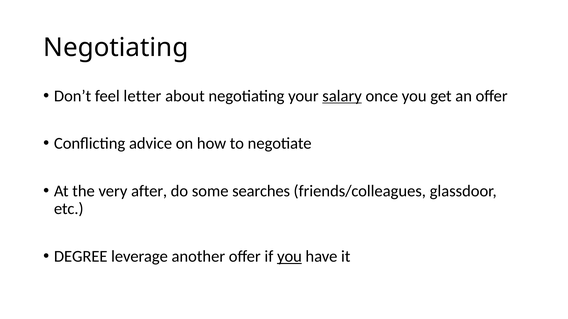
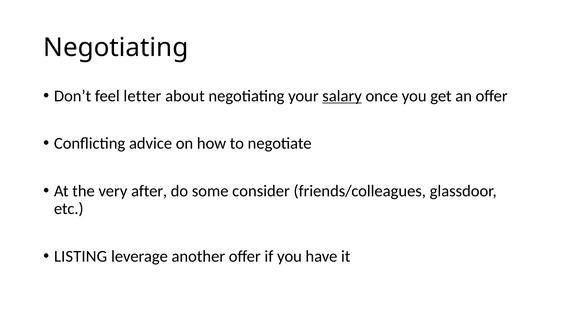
searches: searches -> consider
DEGREE: DEGREE -> LISTING
you at (289, 257) underline: present -> none
